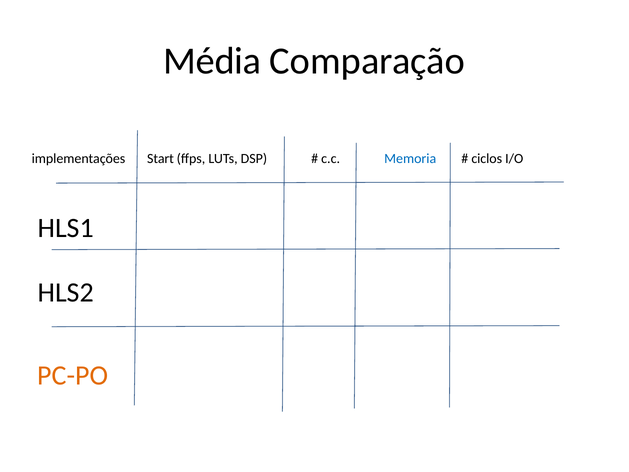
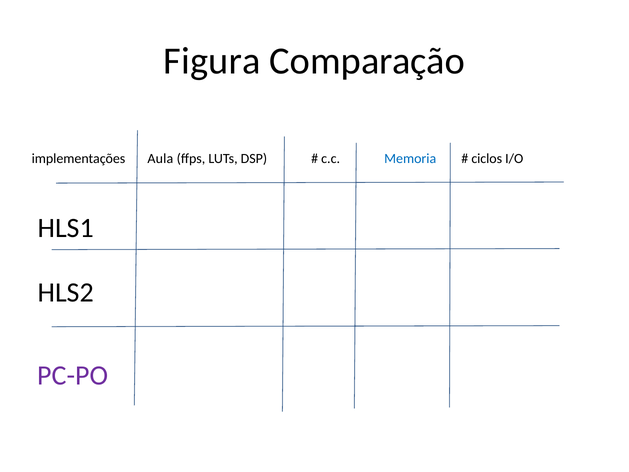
Média: Média -> Figura
Start: Start -> Aula
PC-PO colour: orange -> purple
